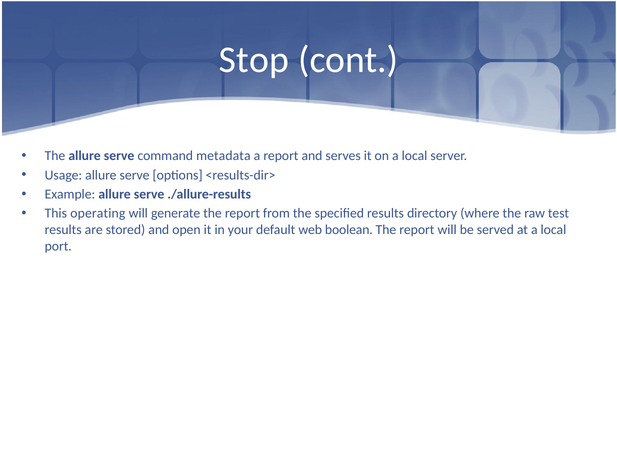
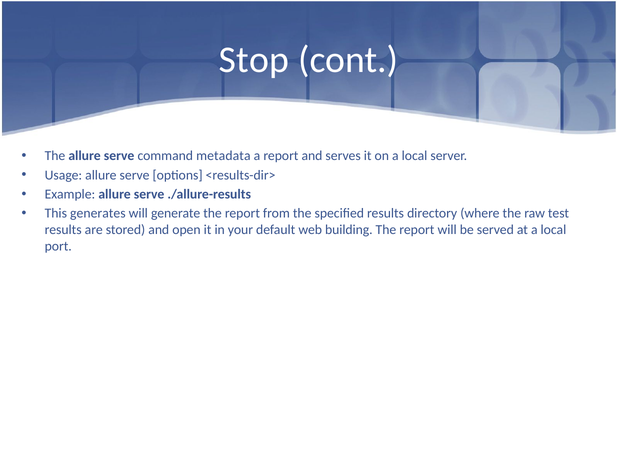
operating: operating -> generates
boolean: boolean -> building
